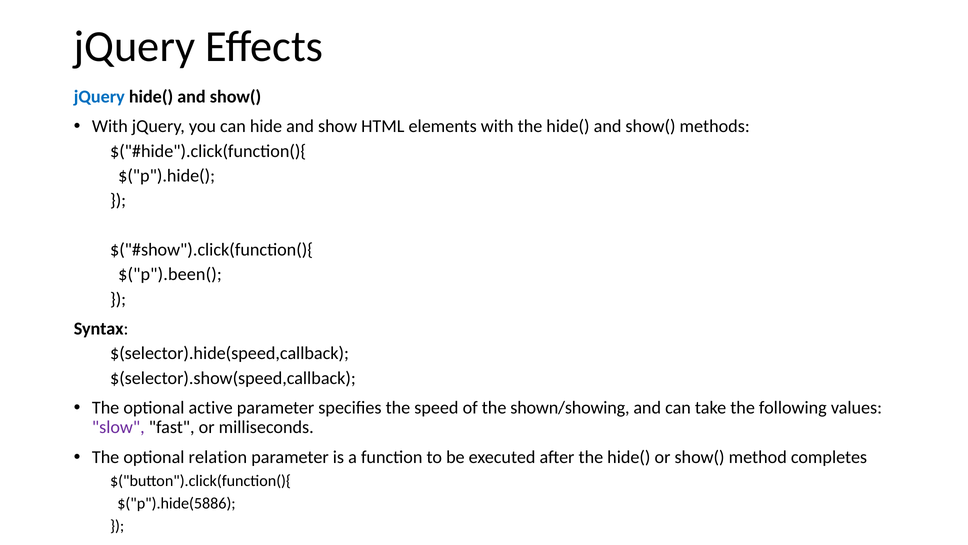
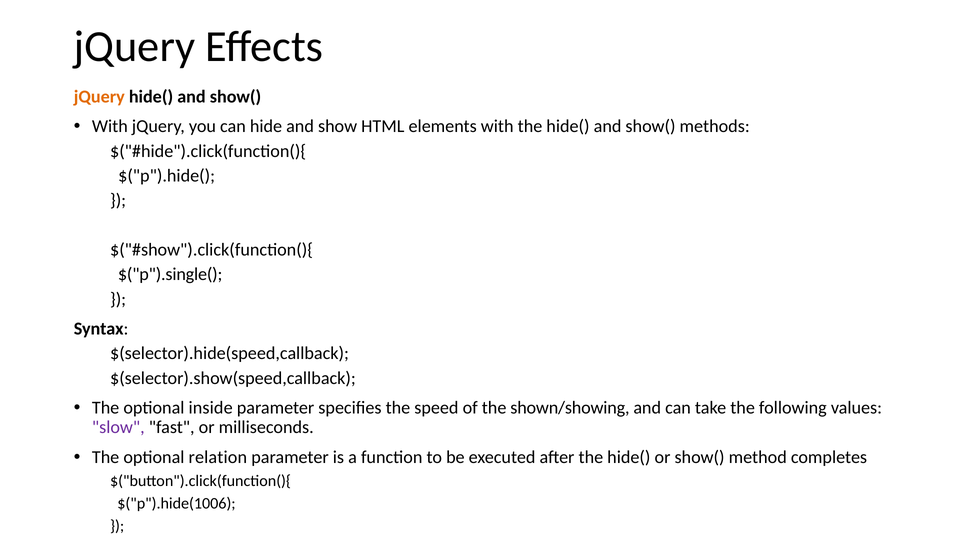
jQuery at (99, 97) colour: blue -> orange
$("p").been(: $("p").been( -> $("p").single(
active: active -> inside
$("p").hide(5886: $("p").hide(5886 -> $("p").hide(1006
